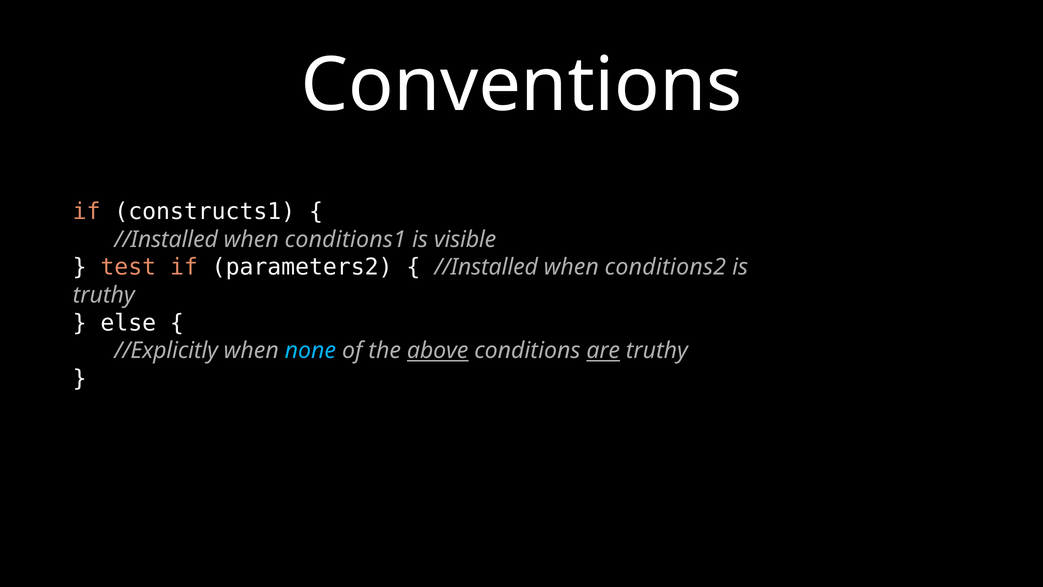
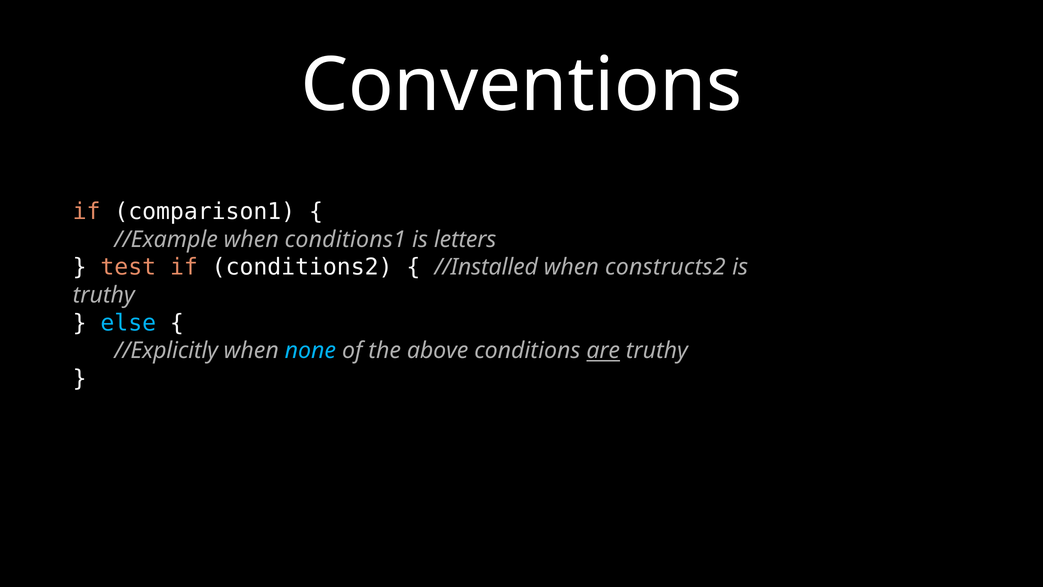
constructs1: constructs1 -> comparison1
//Installed at (166, 239): //Installed -> //Example
visible: visible -> letters
parameters2: parameters2 -> conditions2
conditions2: conditions2 -> constructs2
else colour: white -> light blue
above underline: present -> none
